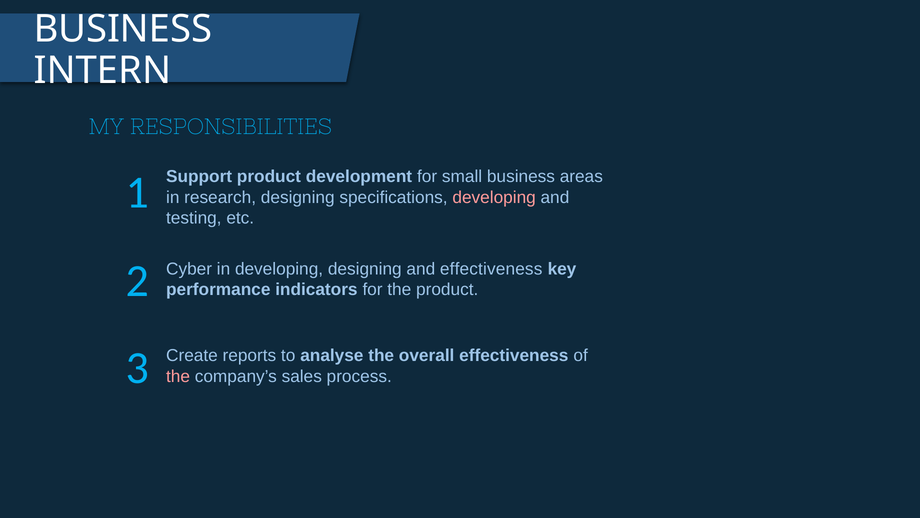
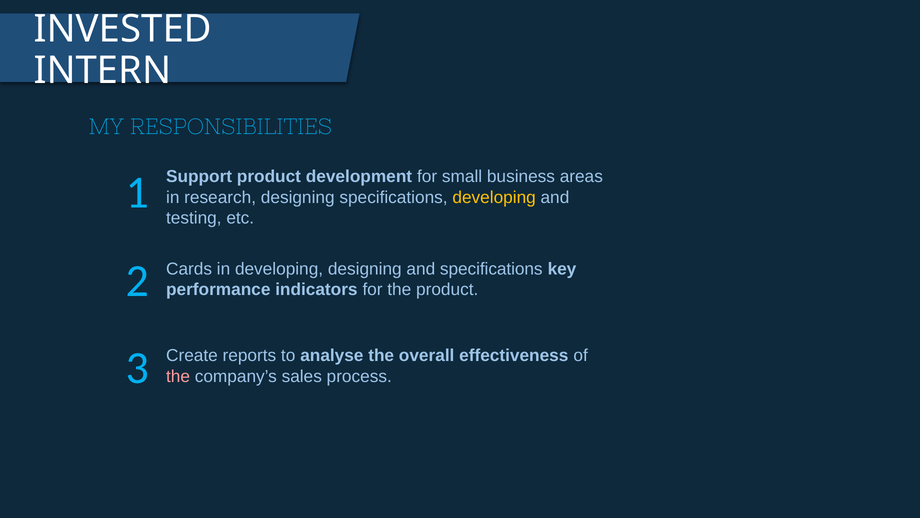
BUSINESS at (123, 29): BUSINESS -> INVESTED
developing at (494, 197) colour: pink -> yellow
Cyber: Cyber -> Cards
and effectiveness: effectiveness -> specifications
